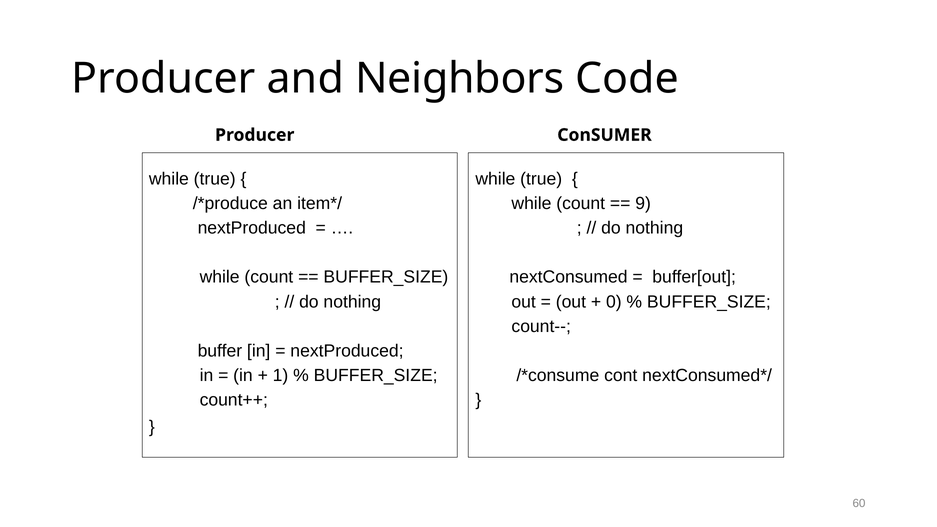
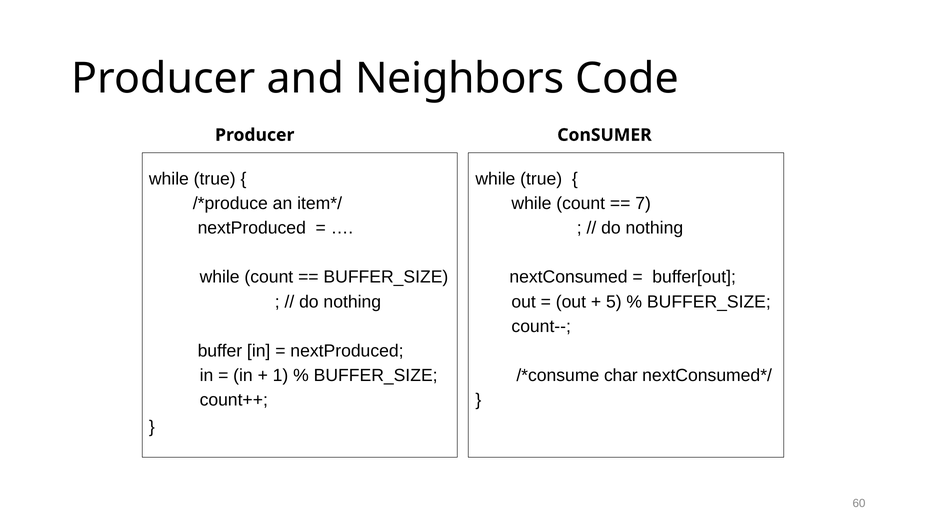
9: 9 -> 7
0: 0 -> 5
cont: cont -> char
